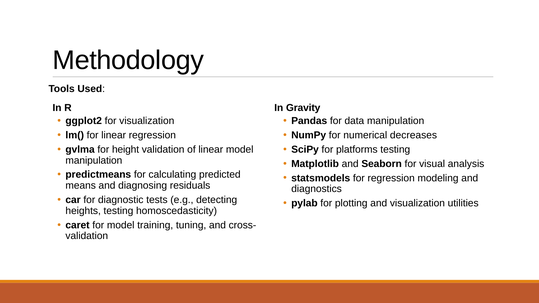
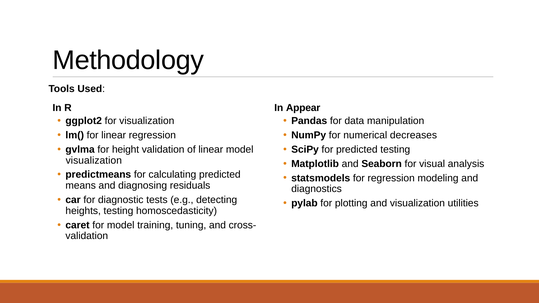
Gravity: Gravity -> Appear
for platforms: platforms -> predicted
manipulation at (94, 160): manipulation -> visualization
